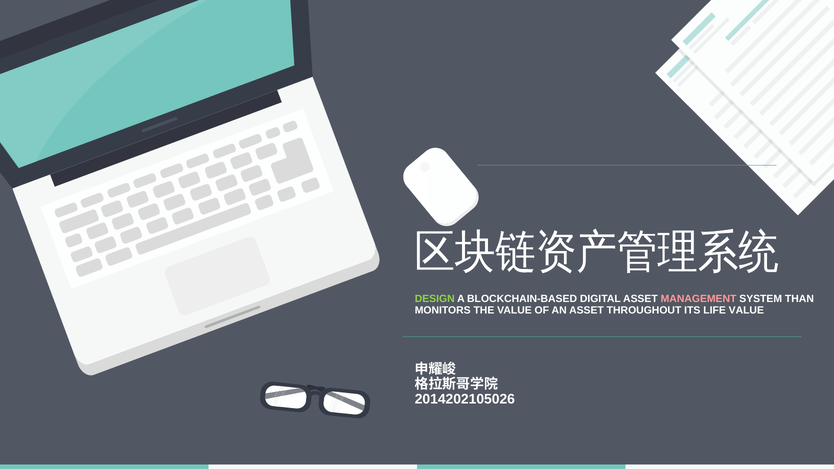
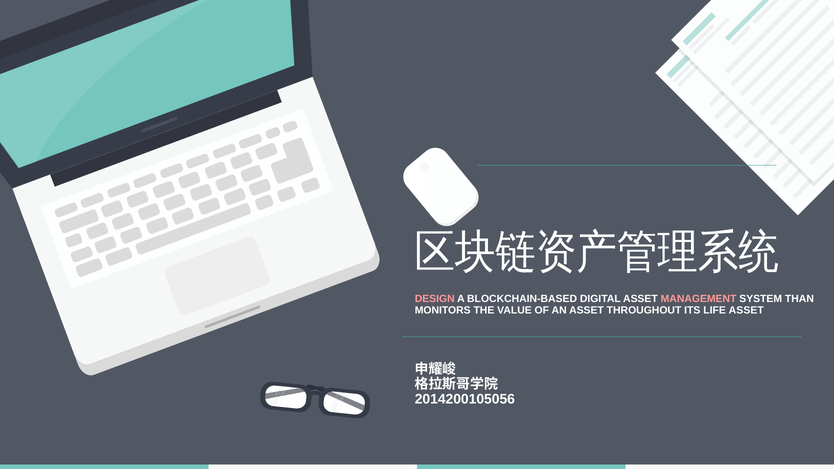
DESIGN colour: light green -> pink
LIFE VALUE: VALUE -> ASSET
2014202105026: 2014202105026 -> 2014200105056
